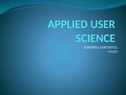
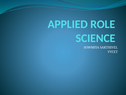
USER: USER -> ROLE
